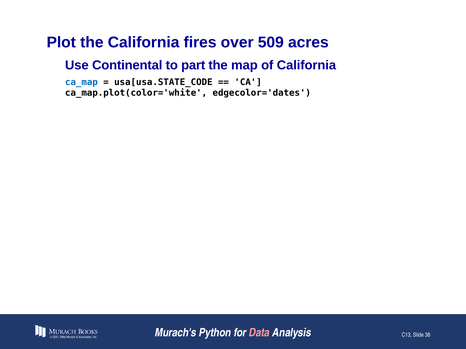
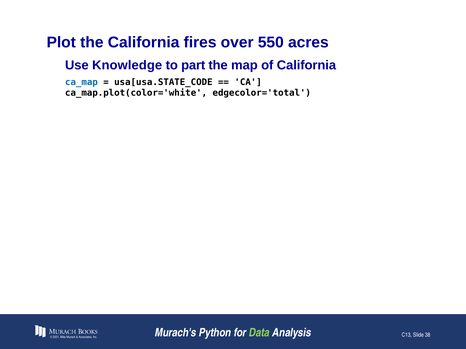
509: 509 -> 550
Continental: Continental -> Knowledge
edgecolor='dates: edgecolor='dates -> edgecolor='total
Data colour: pink -> light green
